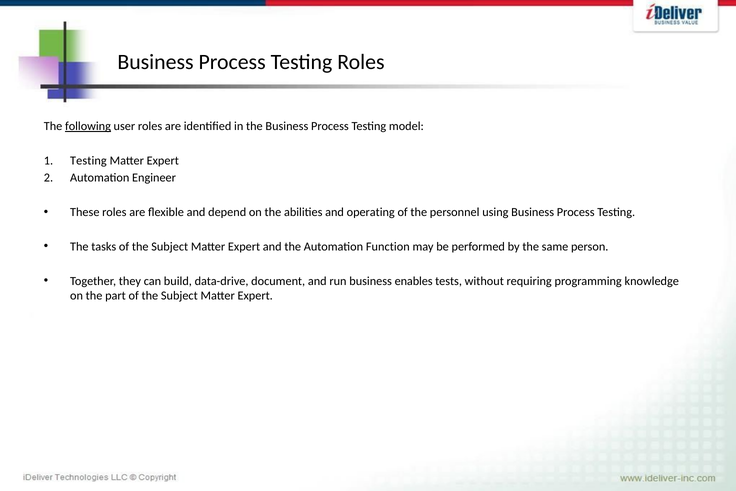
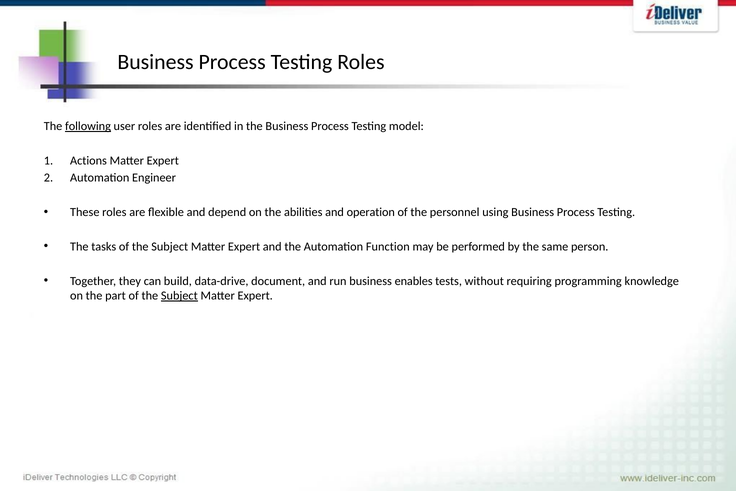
Testing at (88, 161): Testing -> Actions
operating: operating -> operation
Subject at (179, 295) underline: none -> present
